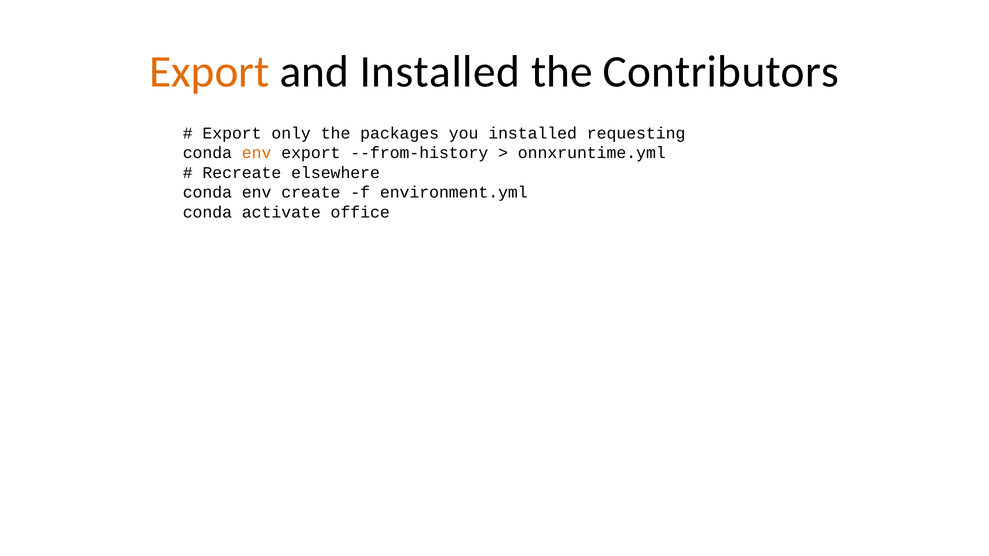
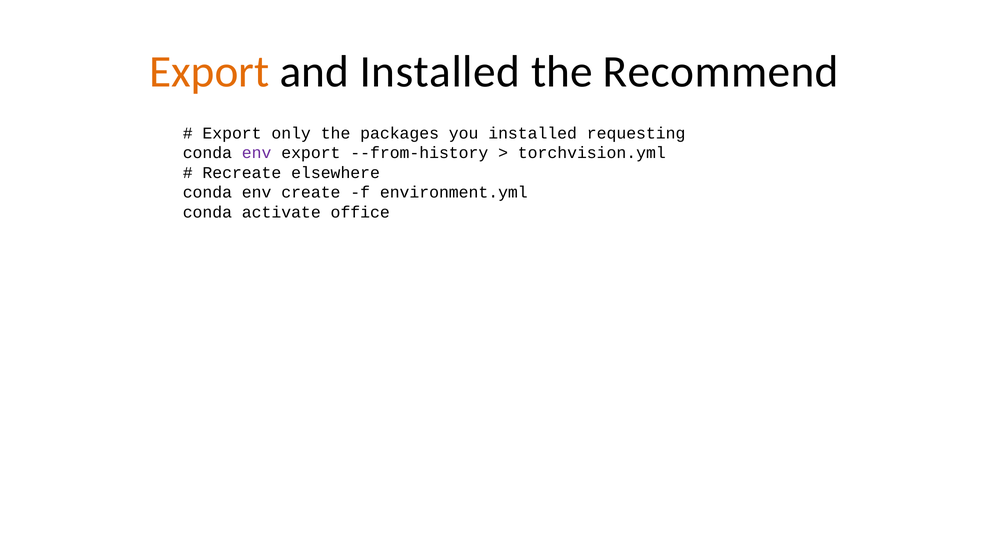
Contributors: Contributors -> Recommend
env at (257, 153) colour: orange -> purple
onnxruntime.yml: onnxruntime.yml -> torchvision.yml
